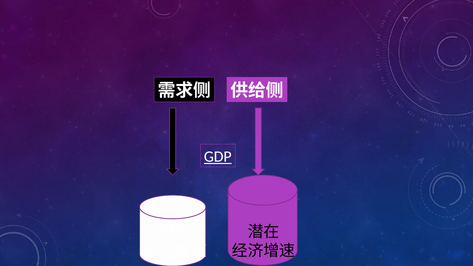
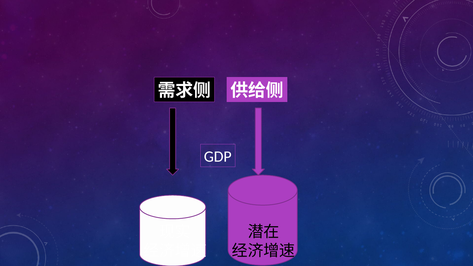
GDP underline: present -> none
